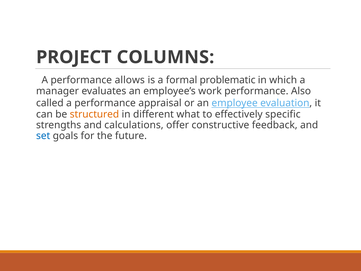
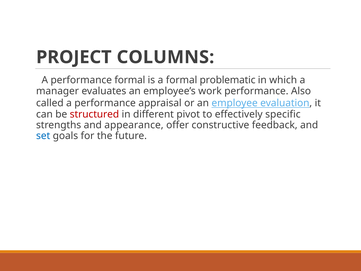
performance allows: allows -> formal
structured colour: orange -> red
what: what -> pivot
calculations: calculations -> appearance
